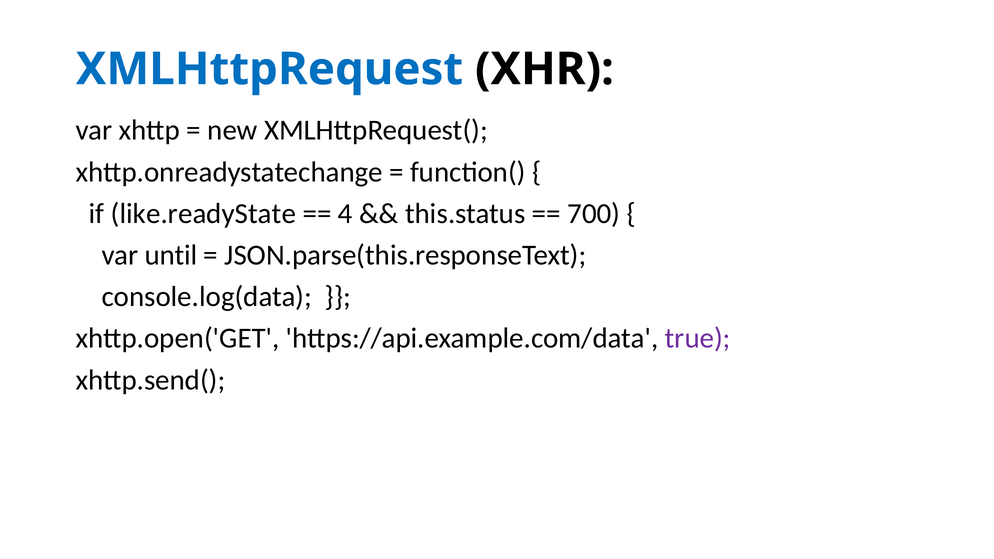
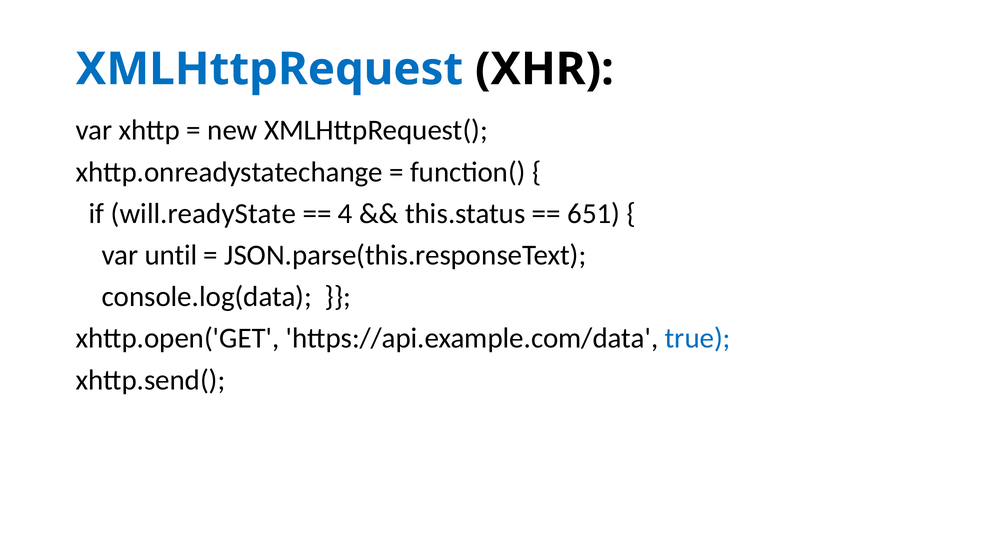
like.readyState: like.readyState -> will.readyState
700: 700 -> 651
true colour: purple -> blue
